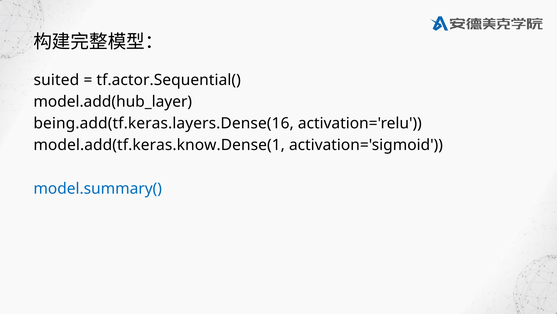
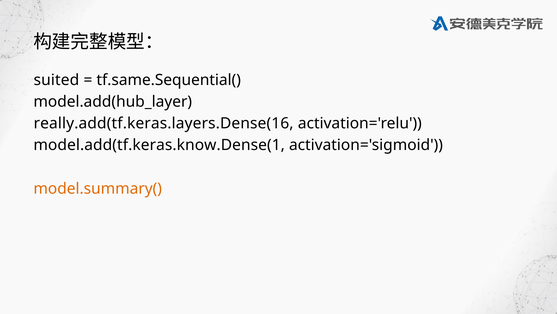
tf.actor.Sequential(: tf.actor.Sequential( -> tf.same.Sequential(
being.add(tf.keras.layers.Dense(16: being.add(tf.keras.layers.Dense(16 -> really.add(tf.keras.layers.Dense(16
model.summary( colour: blue -> orange
